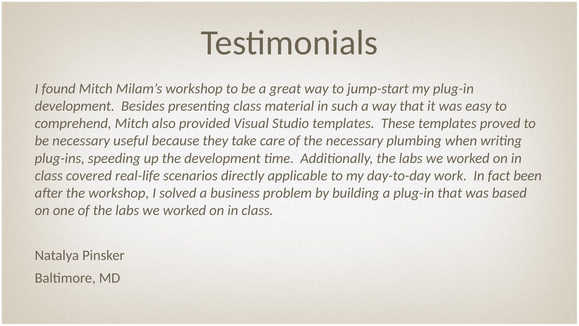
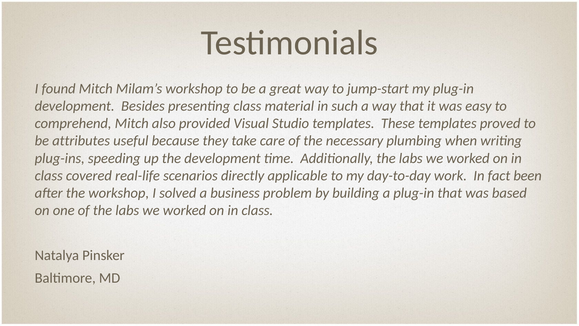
be necessary: necessary -> attributes
